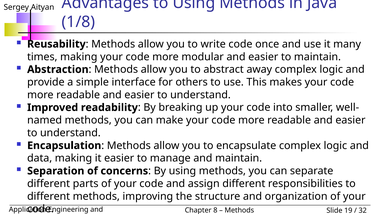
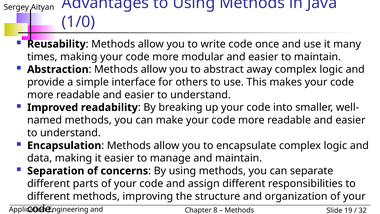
1/8: 1/8 -> 1/0
